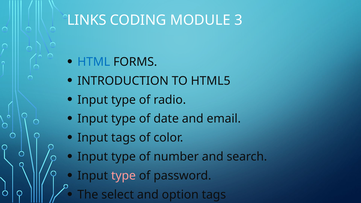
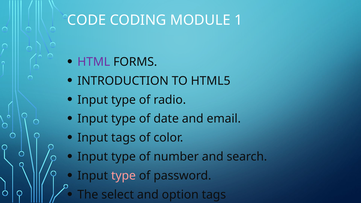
LINKS: LINKS -> CODE
3: 3 -> 1
HTML colour: blue -> purple
